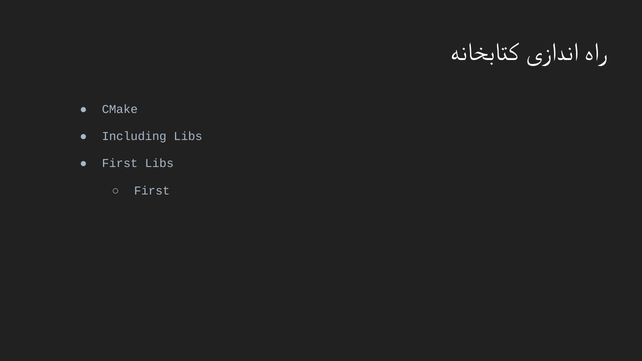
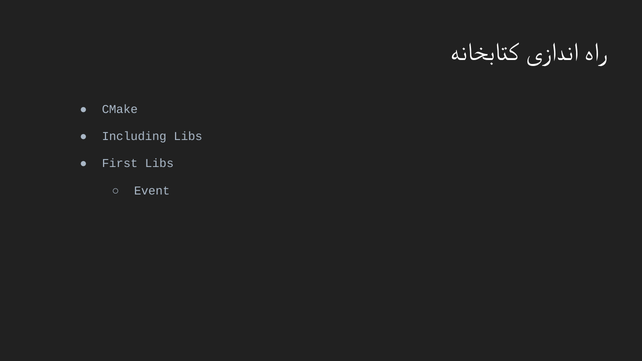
First at (152, 191): First -> Event
